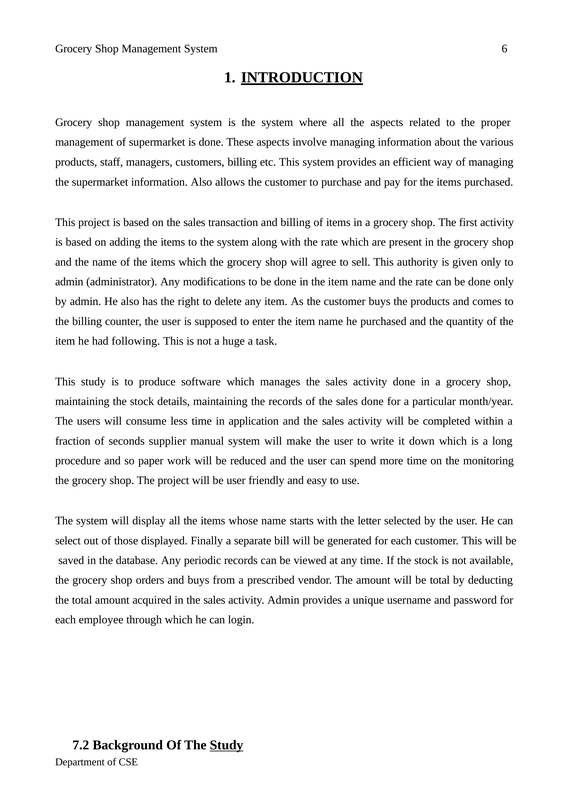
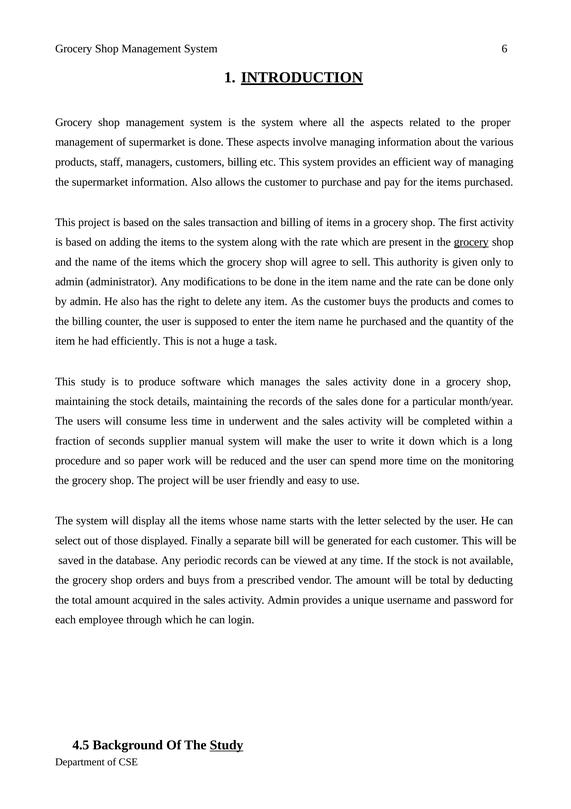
grocery at (471, 242) underline: none -> present
following: following -> efficiently
application: application -> underwent
7.2: 7.2 -> 4.5
